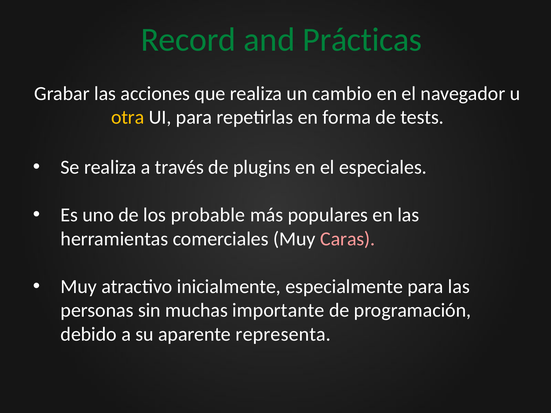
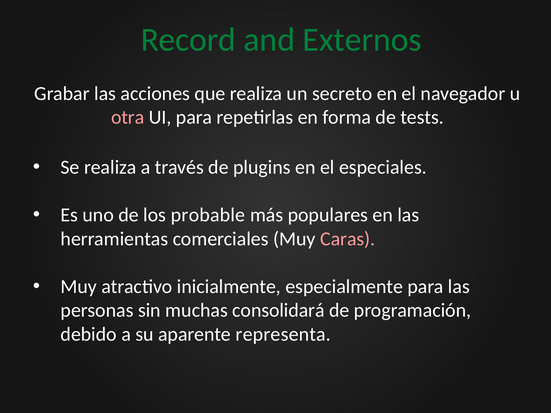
Prácticas: Prácticas -> Externos
cambio: cambio -> secreto
otra colour: yellow -> pink
importante: importante -> consolidará
